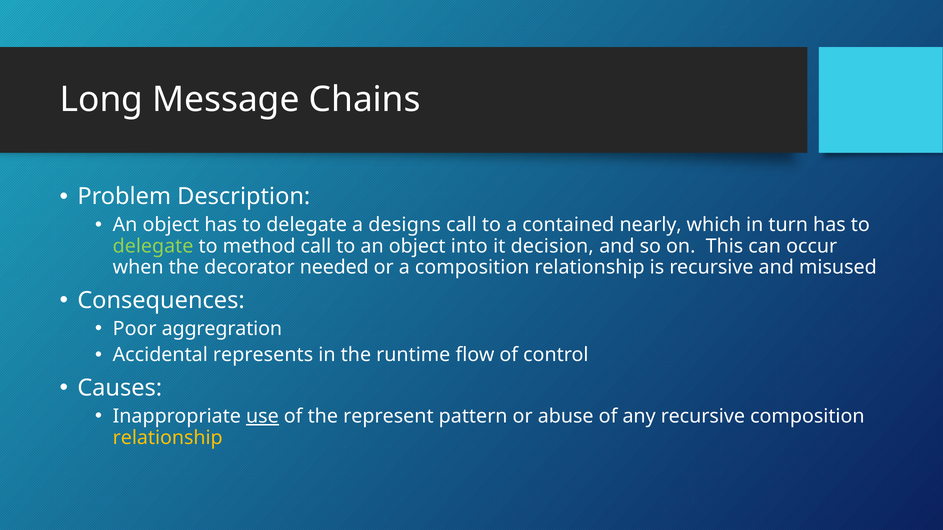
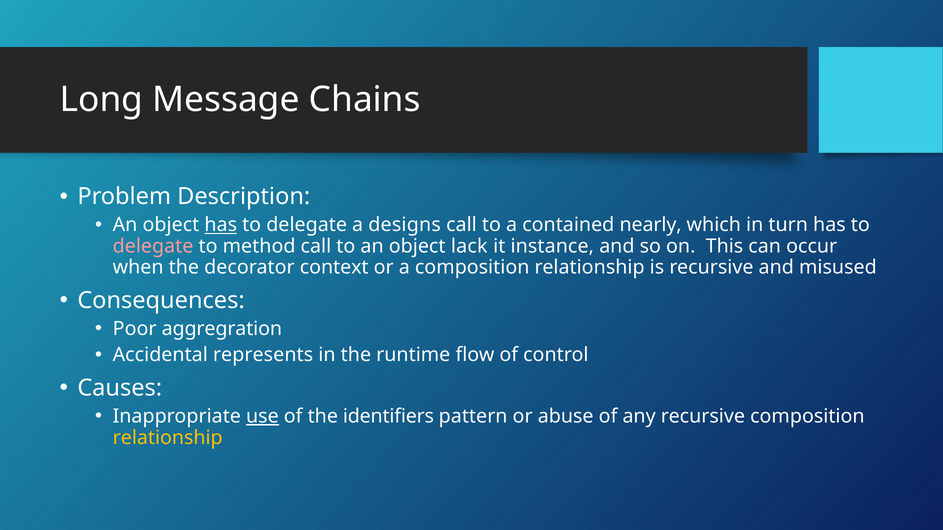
has at (221, 225) underline: none -> present
delegate at (153, 246) colour: light green -> pink
into: into -> lack
decision: decision -> instance
needed: needed -> context
represent: represent -> identifiers
